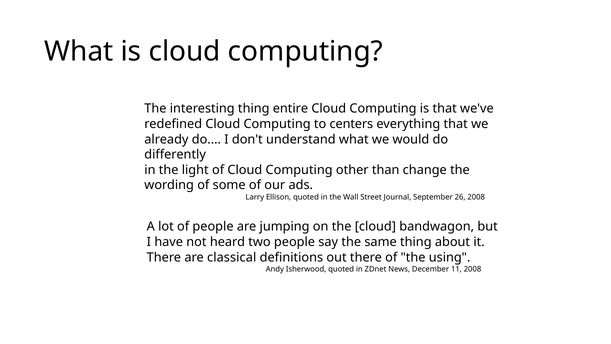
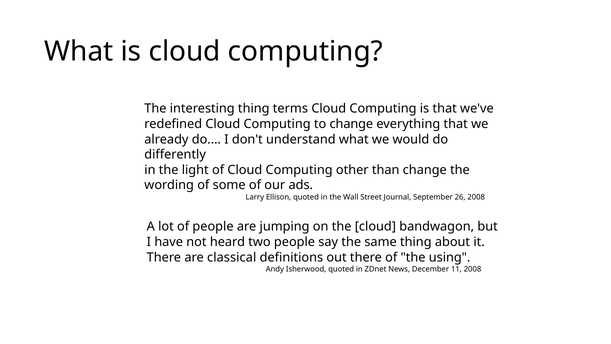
entire: entire -> terms
to centers: centers -> change
